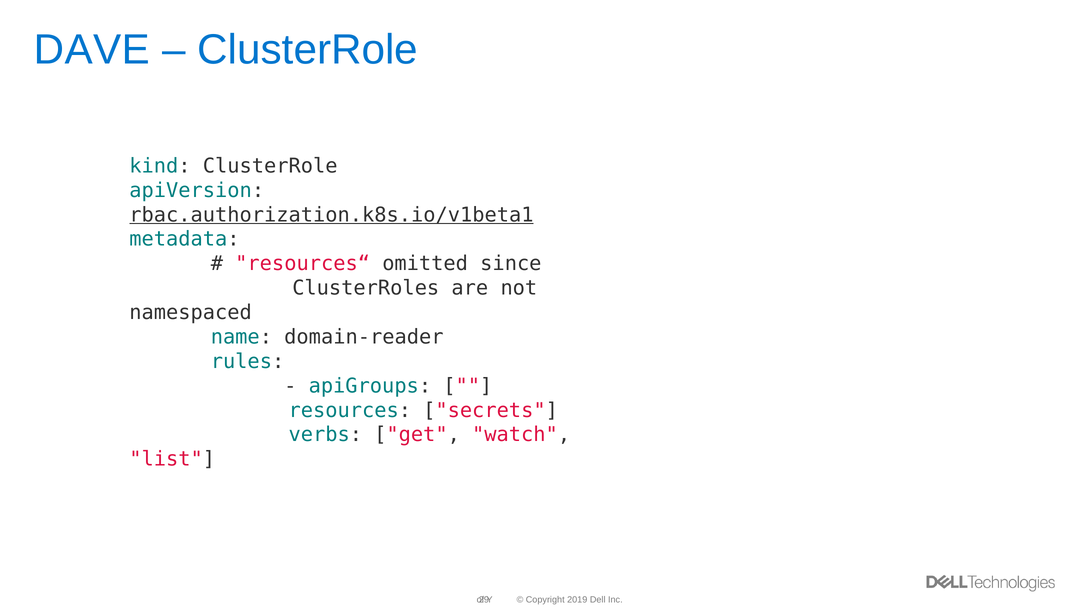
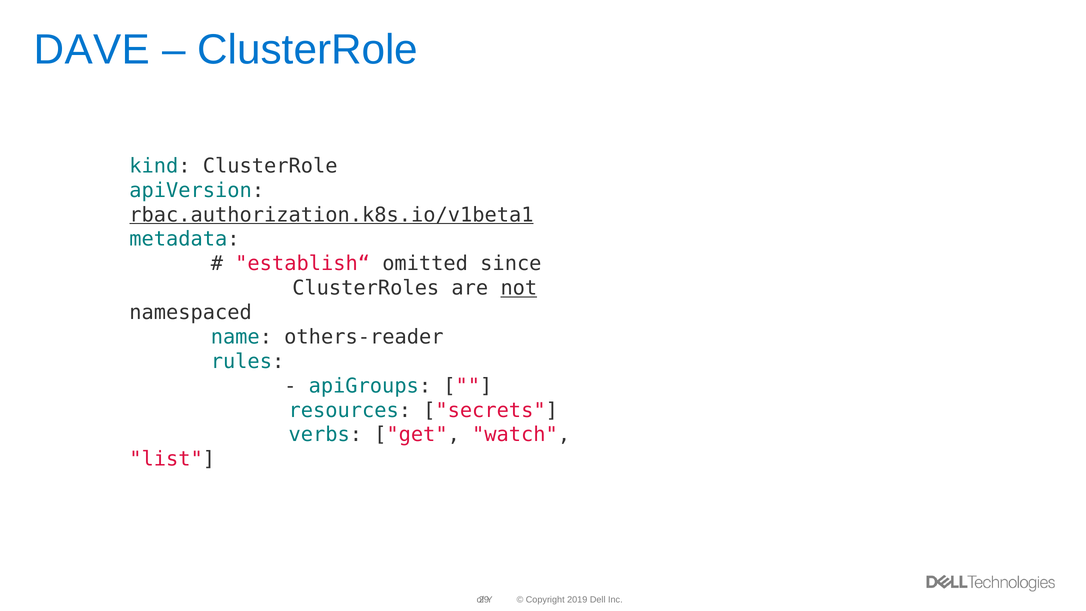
resources“: resources“ -> establish“
not underline: none -> present
domain-reader: domain-reader -> others-reader
